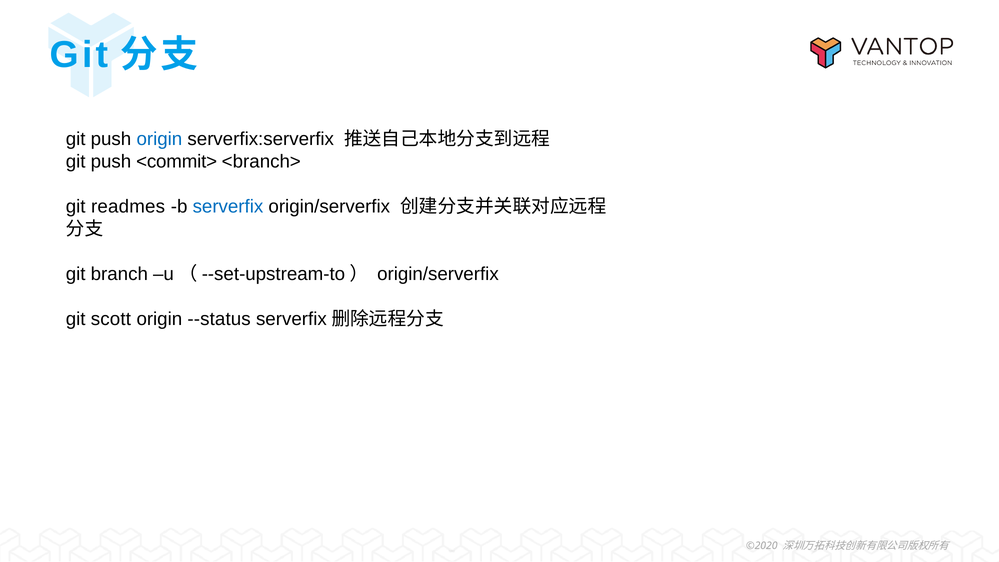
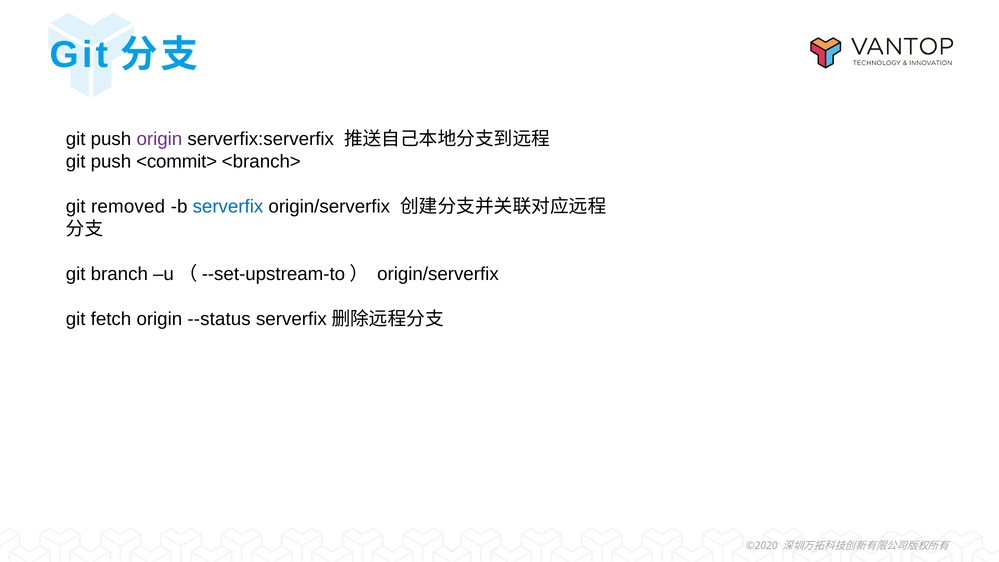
origin at (159, 139) colour: blue -> purple
readmes: readmes -> removed
scott: scott -> fetch
